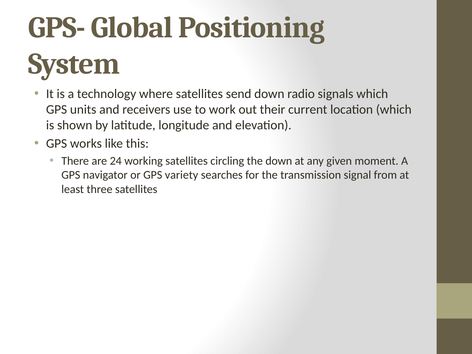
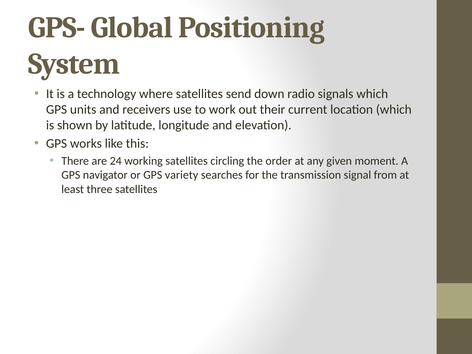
the down: down -> order
